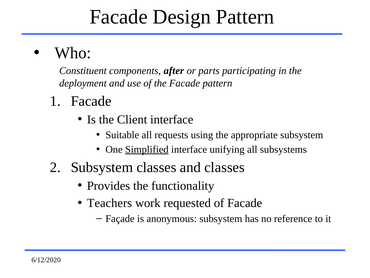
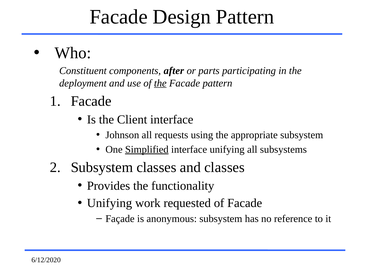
the at (160, 83) underline: none -> present
Suitable: Suitable -> Johnson
Teachers at (109, 203): Teachers -> Unifying
